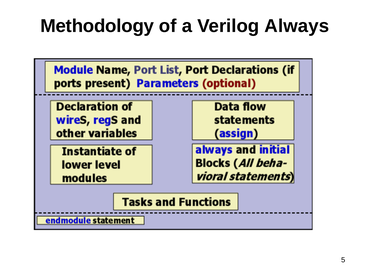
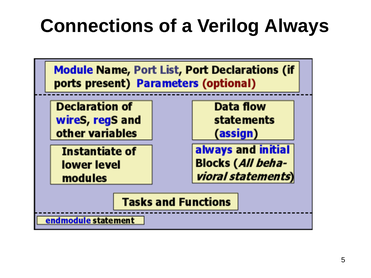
Methodology: Methodology -> Connections
